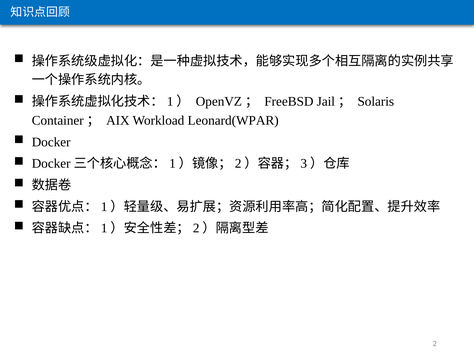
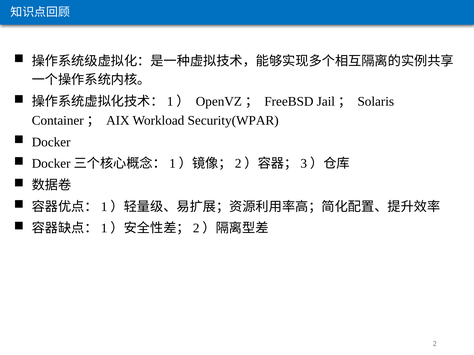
Leonard(WPAR: Leonard(WPAR -> Security(WPAR
